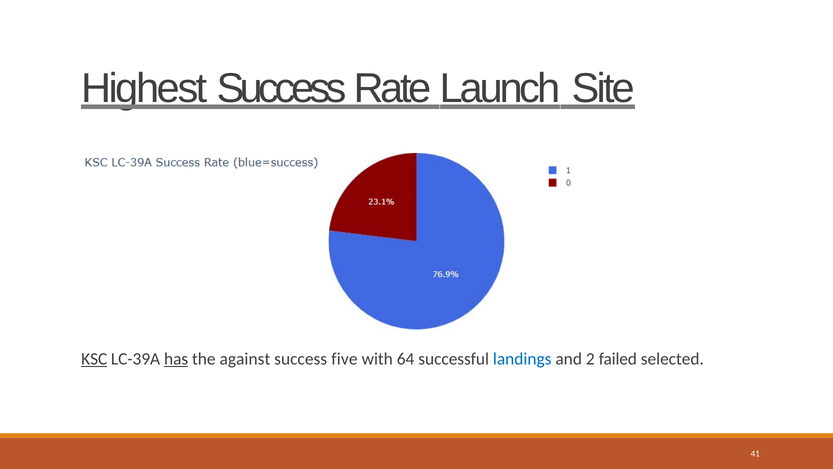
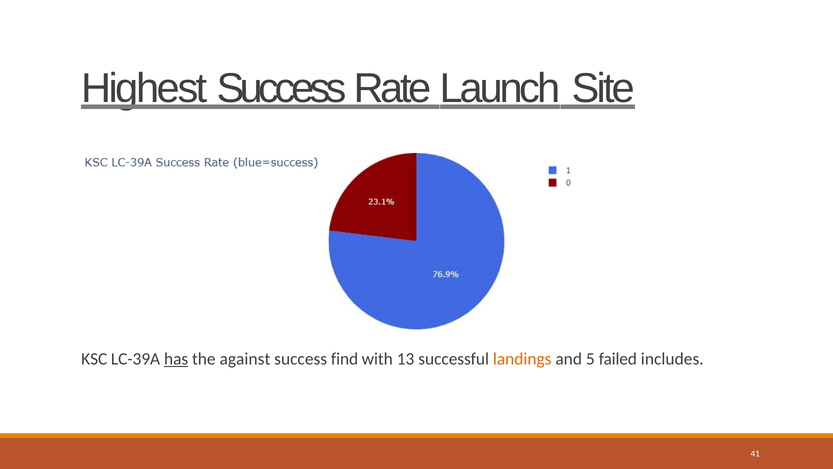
KSC underline: present -> none
five: five -> find
64: 64 -> 13
landings colour: blue -> orange
2: 2 -> 5
selected: selected -> includes
